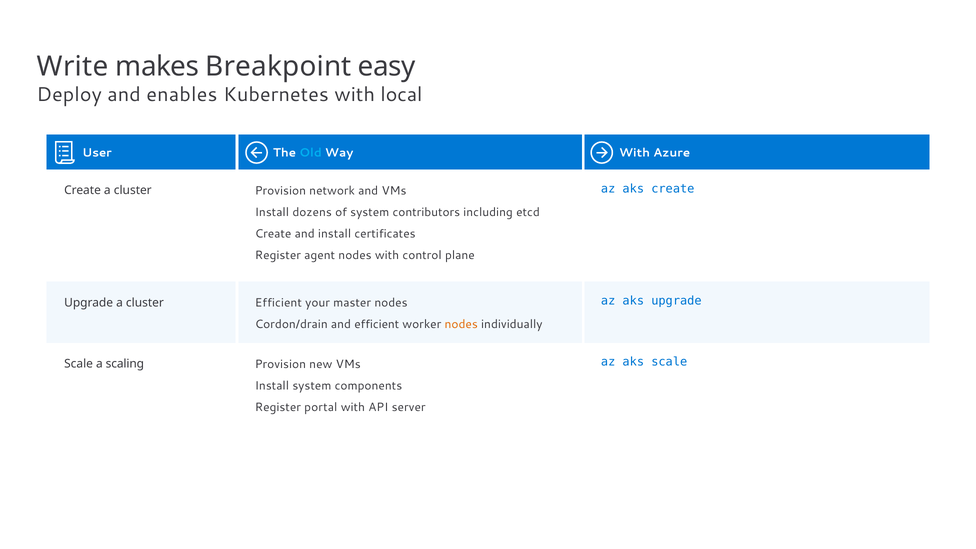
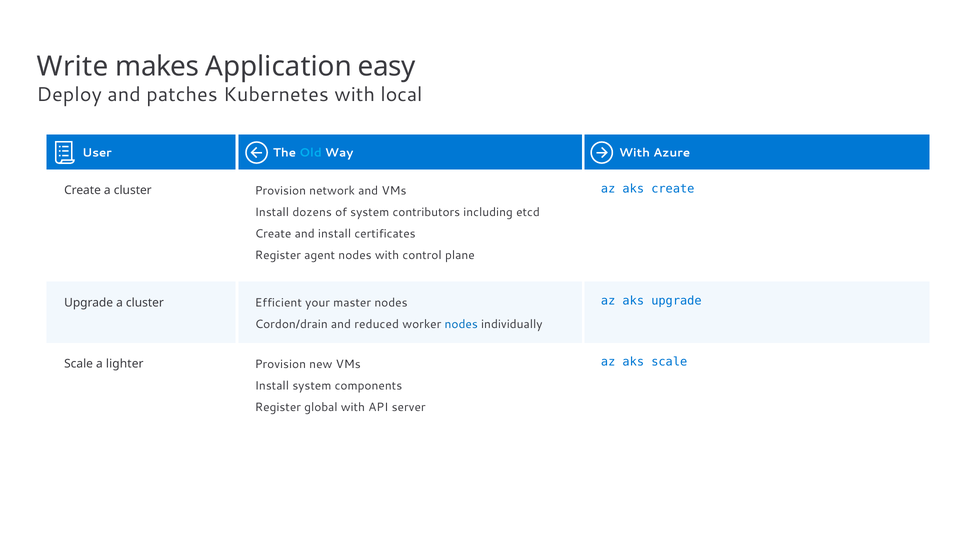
Breakpoint: Breakpoint -> Application
enables: enables -> patches
and efficient: efficient -> reduced
nodes at (461, 324) colour: orange -> blue
scaling: scaling -> lighter
portal: portal -> global
